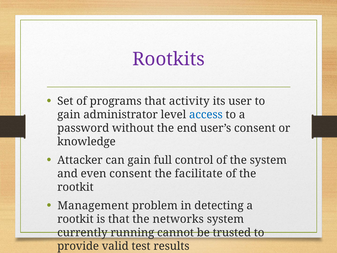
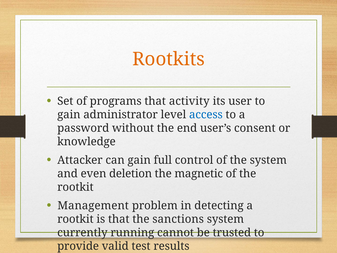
Rootkits colour: purple -> orange
even consent: consent -> deletion
facilitate: facilitate -> magnetic
networks: networks -> sanctions
